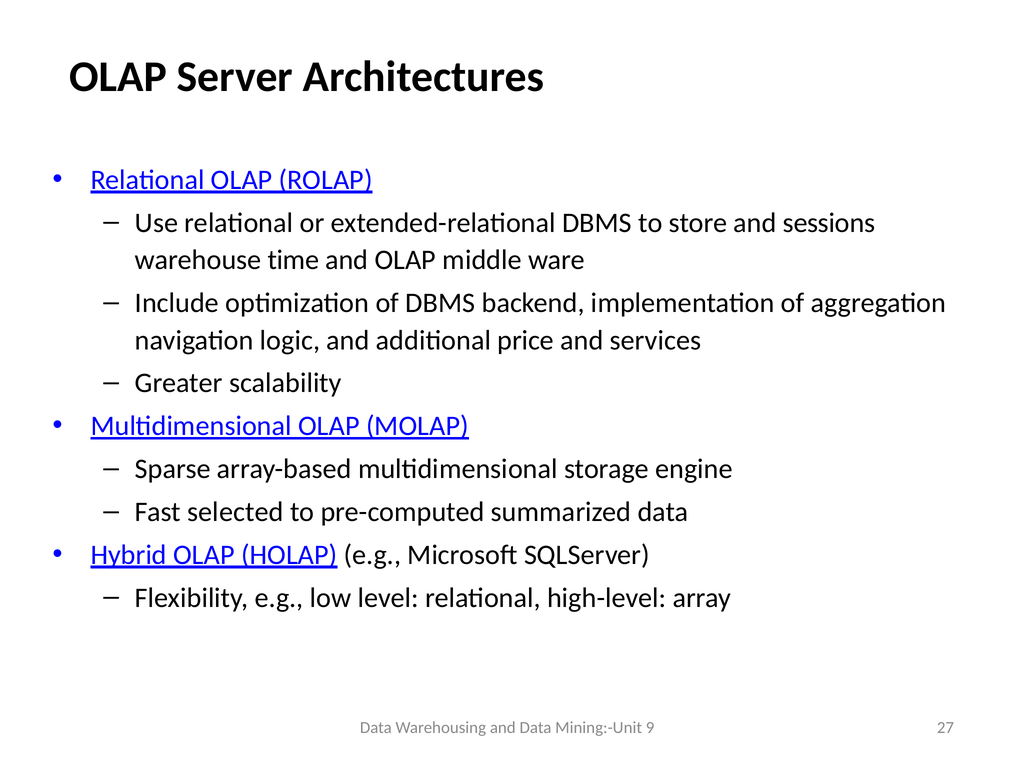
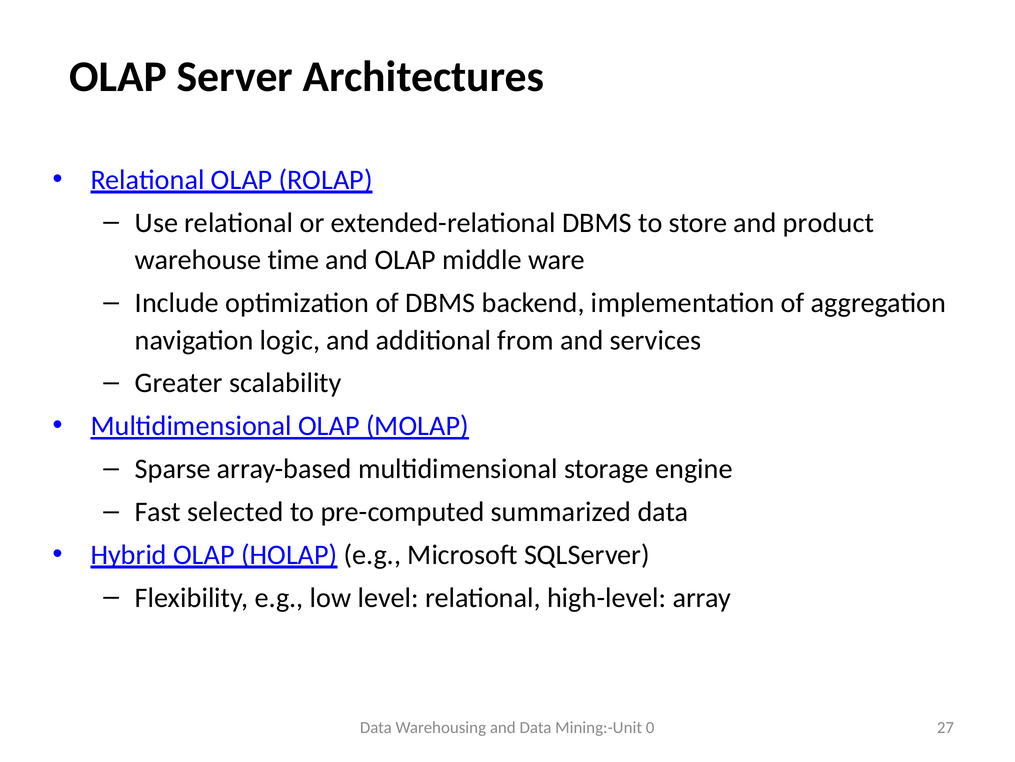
sessions: sessions -> product
price: price -> from
9: 9 -> 0
